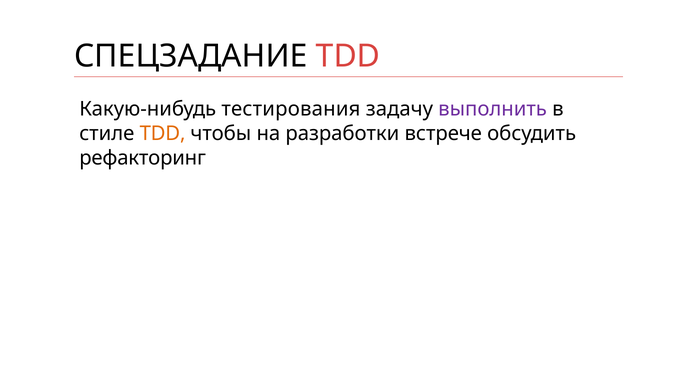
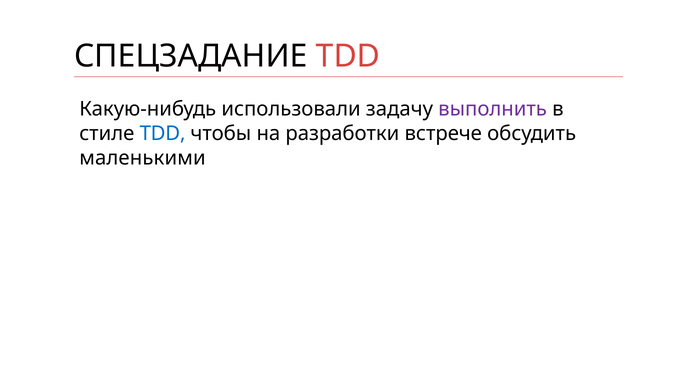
тестирования: тестирования -> использовали
TDD at (163, 134) colour: orange -> blue
рефакторинг: рефакторинг -> маленькими
